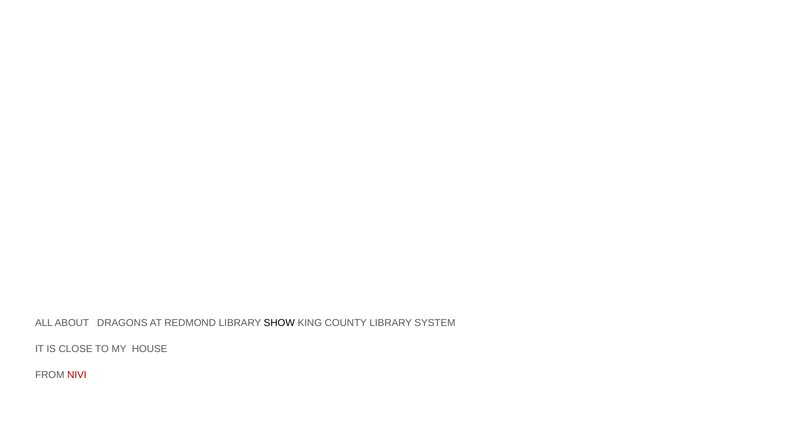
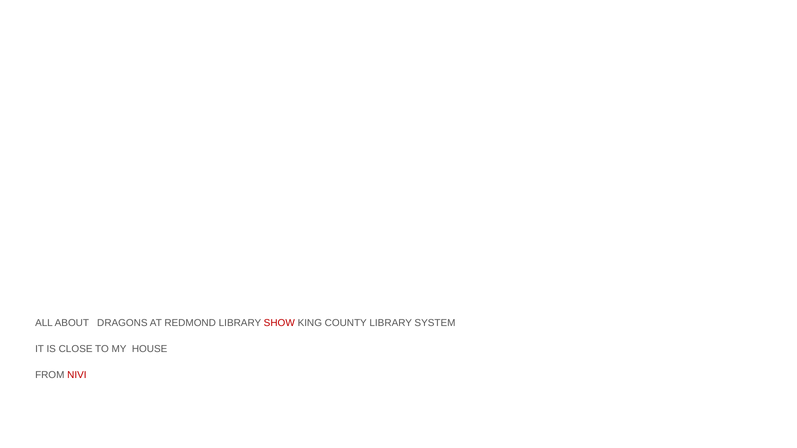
SHOW colour: black -> red
